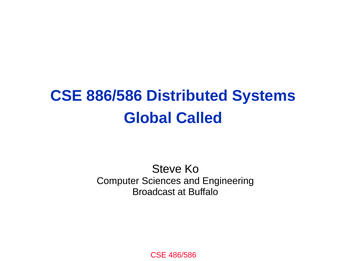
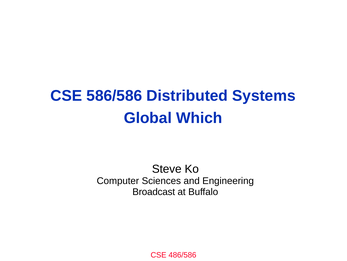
886/586: 886/586 -> 586/586
Called: Called -> Which
